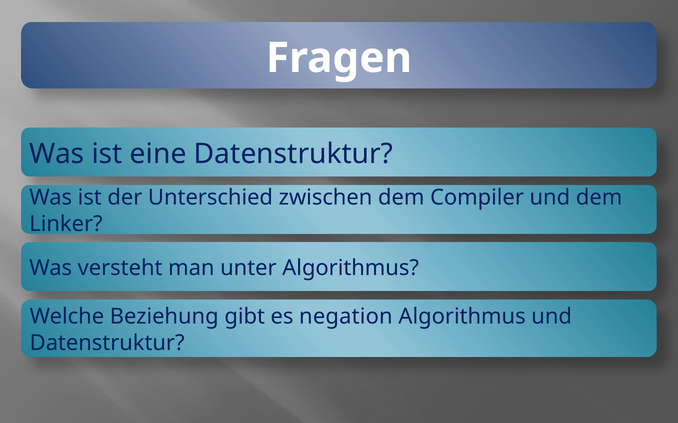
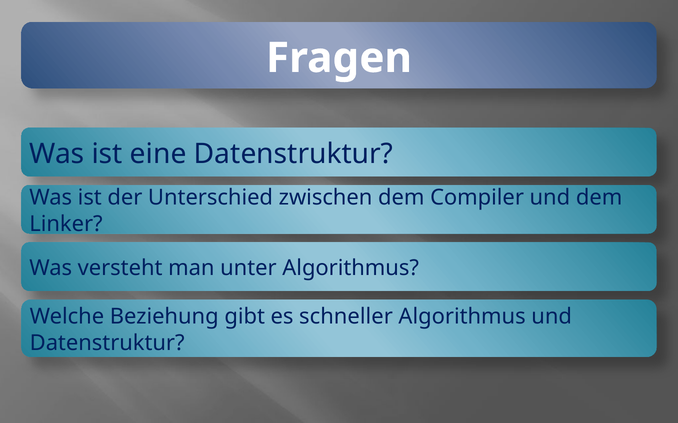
negation: negation -> schneller
